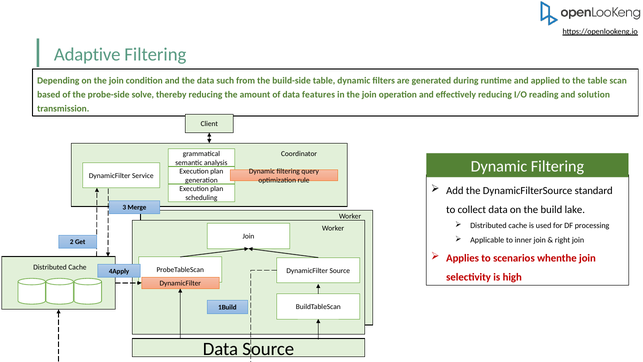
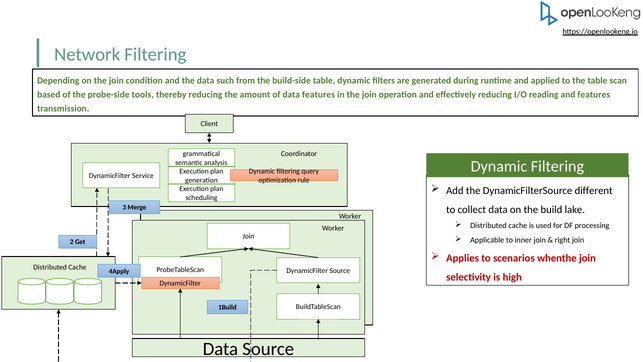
Adaptive: Adaptive -> Network
solve: solve -> tools
and solution: solution -> features
standard: standard -> different
